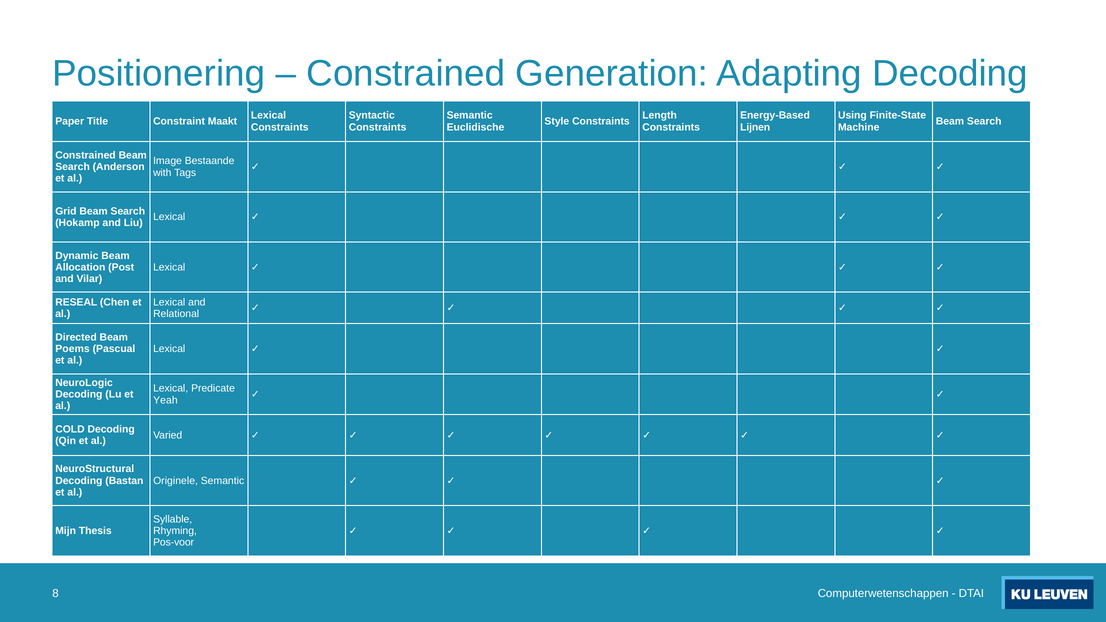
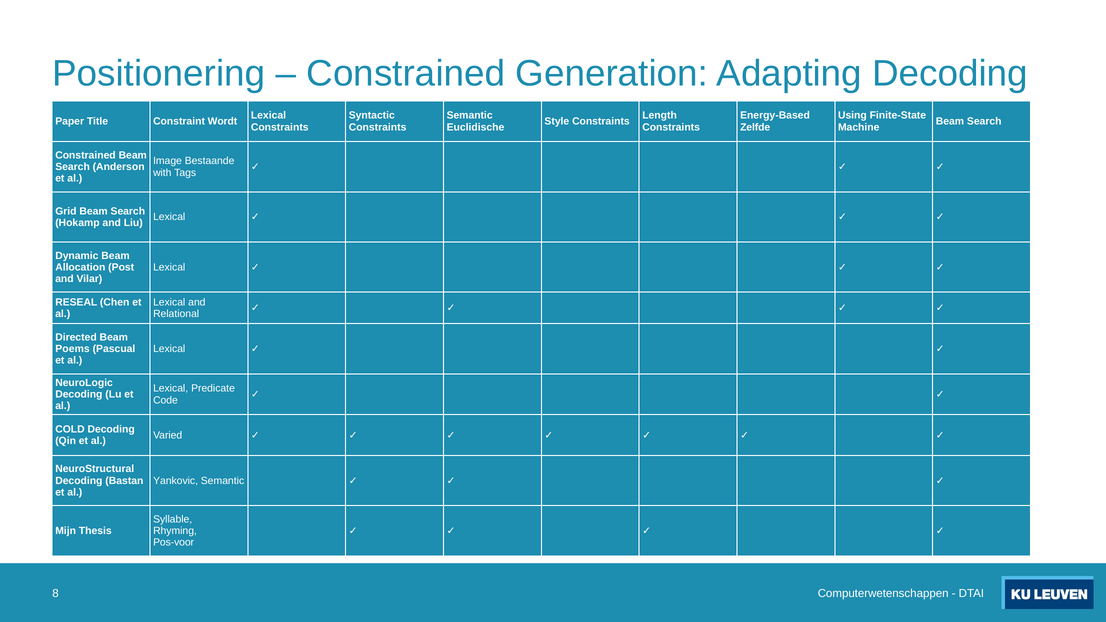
Maakt: Maakt -> Wordt
Lijnen: Lijnen -> Zelfde
Yeah: Yeah -> Code
Originele: Originele -> Yankovic
